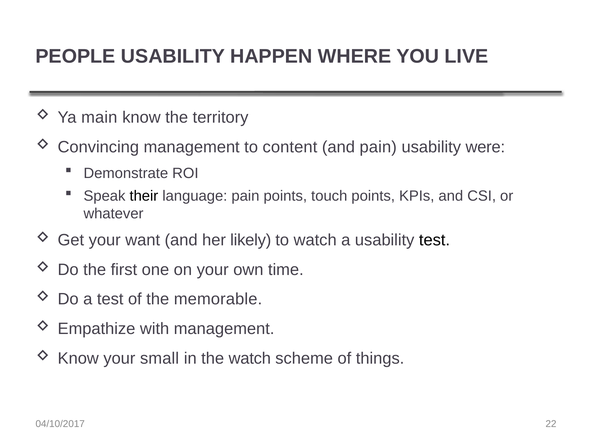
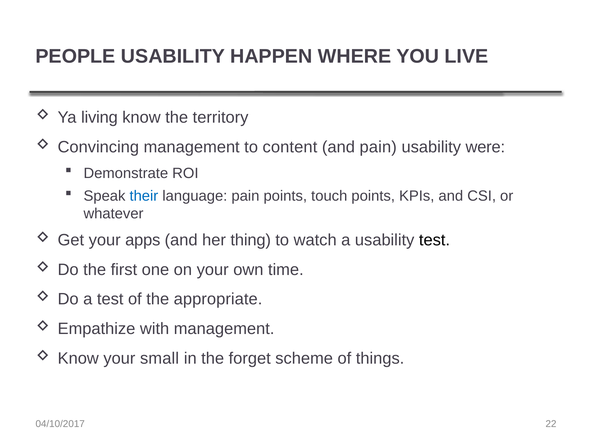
main: main -> living
their colour: black -> blue
want: want -> apps
likely: likely -> thing
memorable: memorable -> appropriate
the watch: watch -> forget
